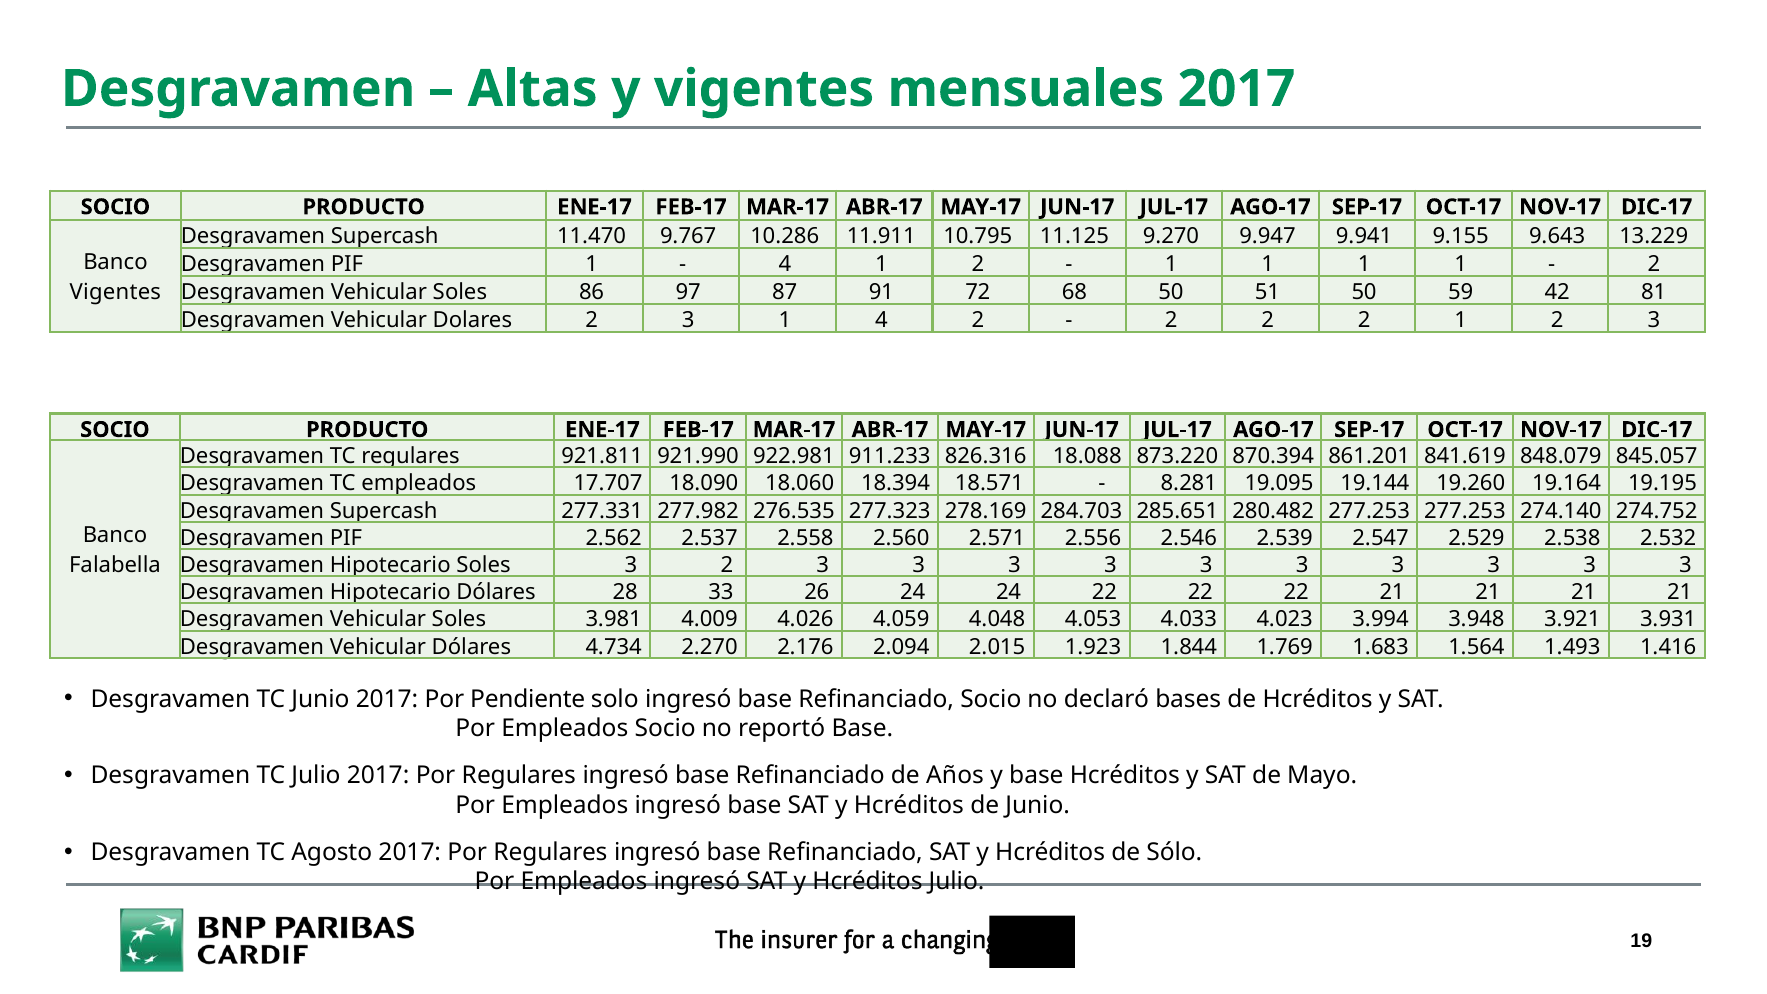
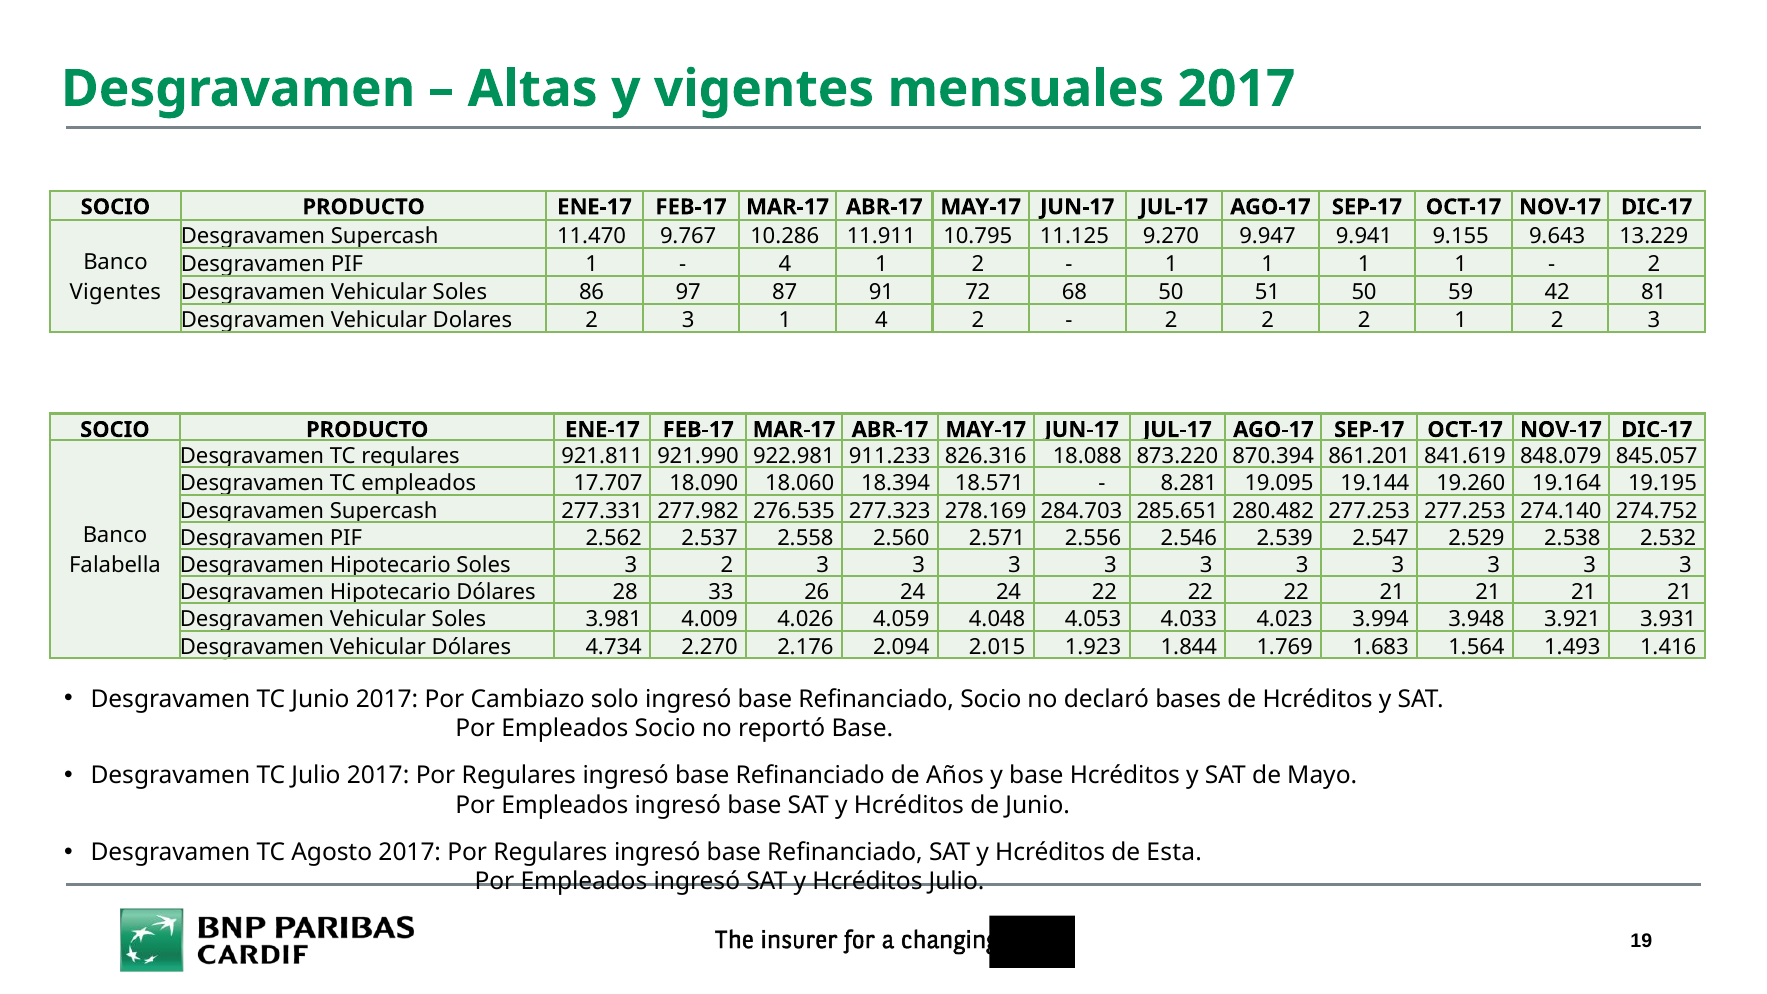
Pendiente: Pendiente -> Cambiazo
Sólo: Sólo -> Esta
